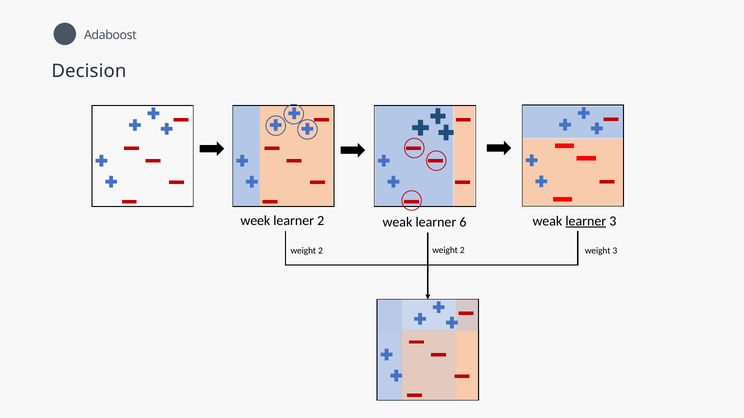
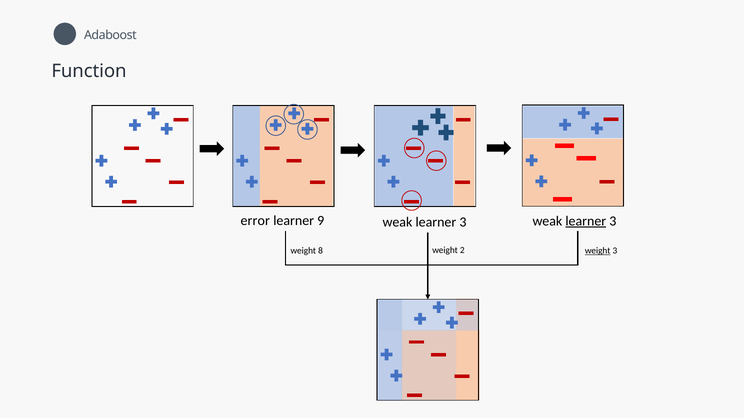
Decision: Decision -> Function
week: week -> error
learner 2: 2 -> 9
6 at (463, 222): 6 -> 3
2 at (321, 251): 2 -> 8
weight at (598, 251) underline: none -> present
